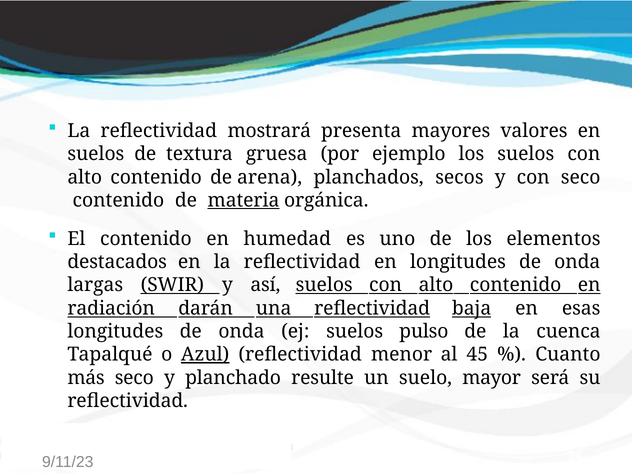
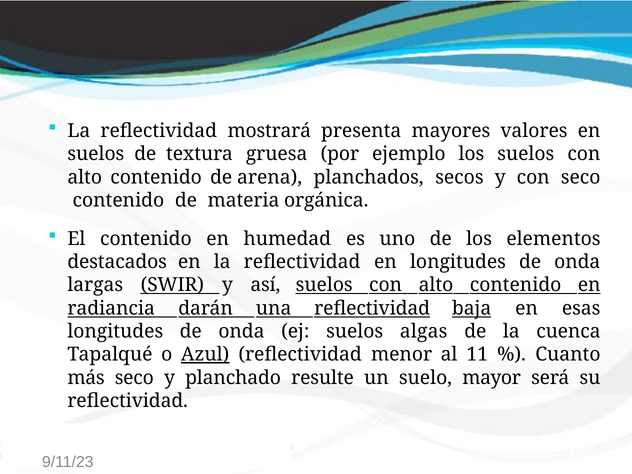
materia underline: present -> none
radiación: radiación -> radiancia
pulso: pulso -> algas
45: 45 -> 11
